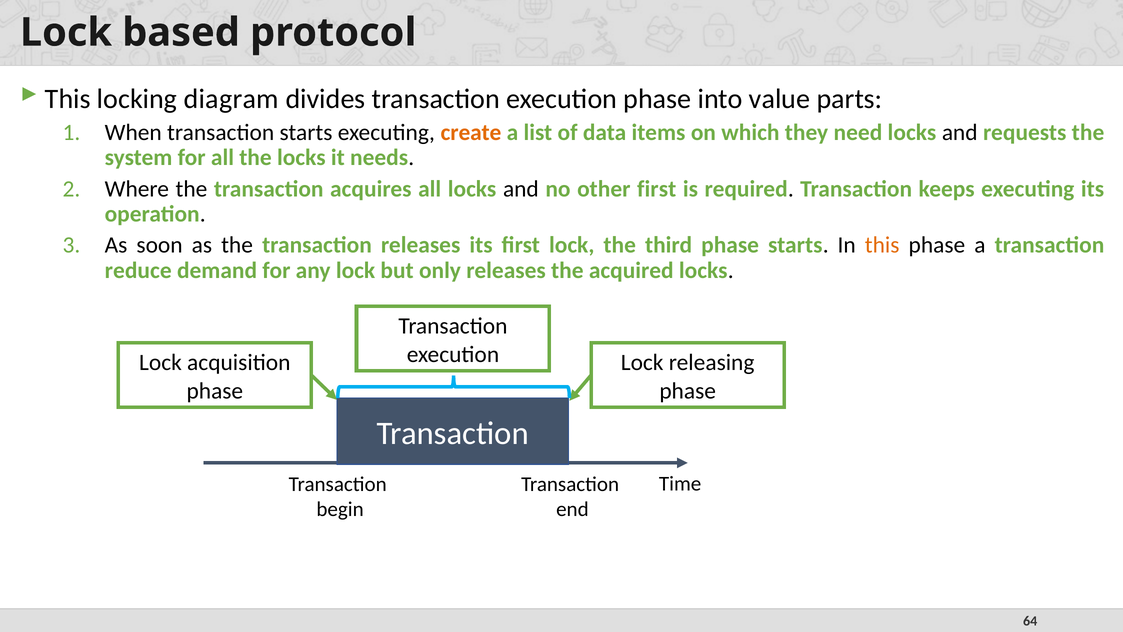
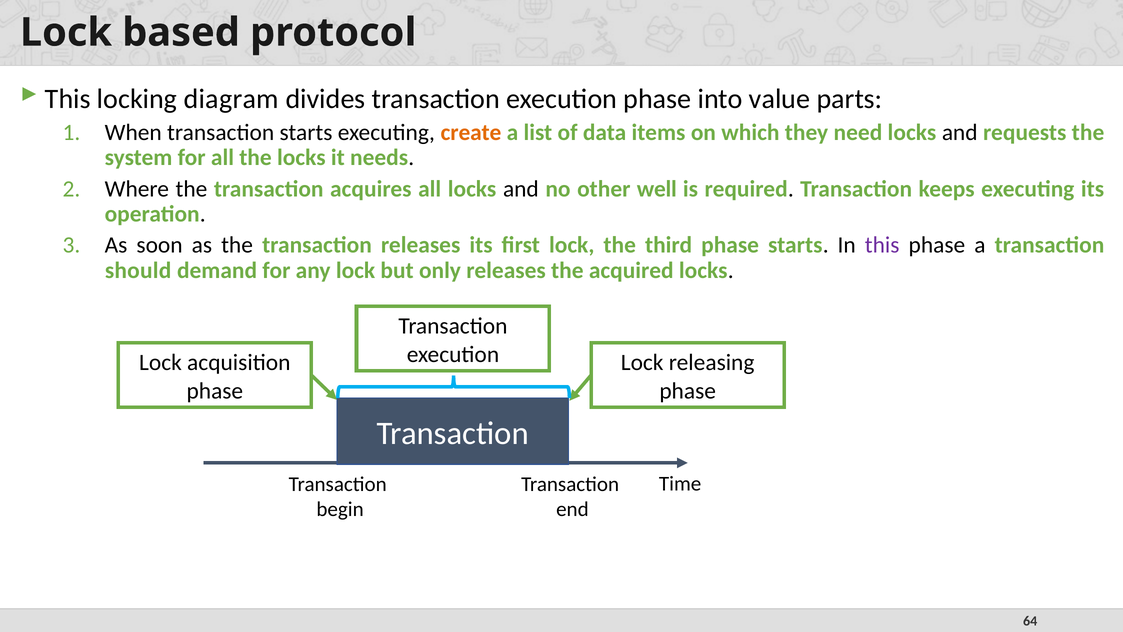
other first: first -> well
this at (882, 245) colour: orange -> purple
reduce: reduce -> should
